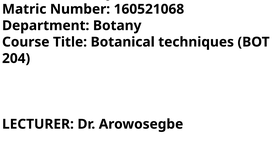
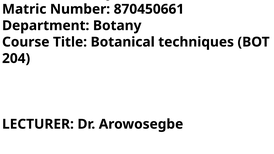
160521068: 160521068 -> 870450661
